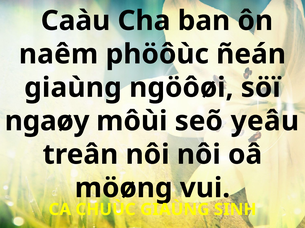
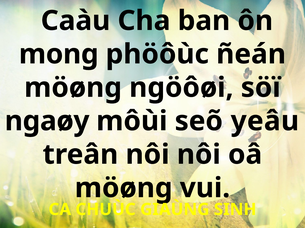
naêm: naêm -> mong
giaùng at (73, 88): giaùng -> möøng
